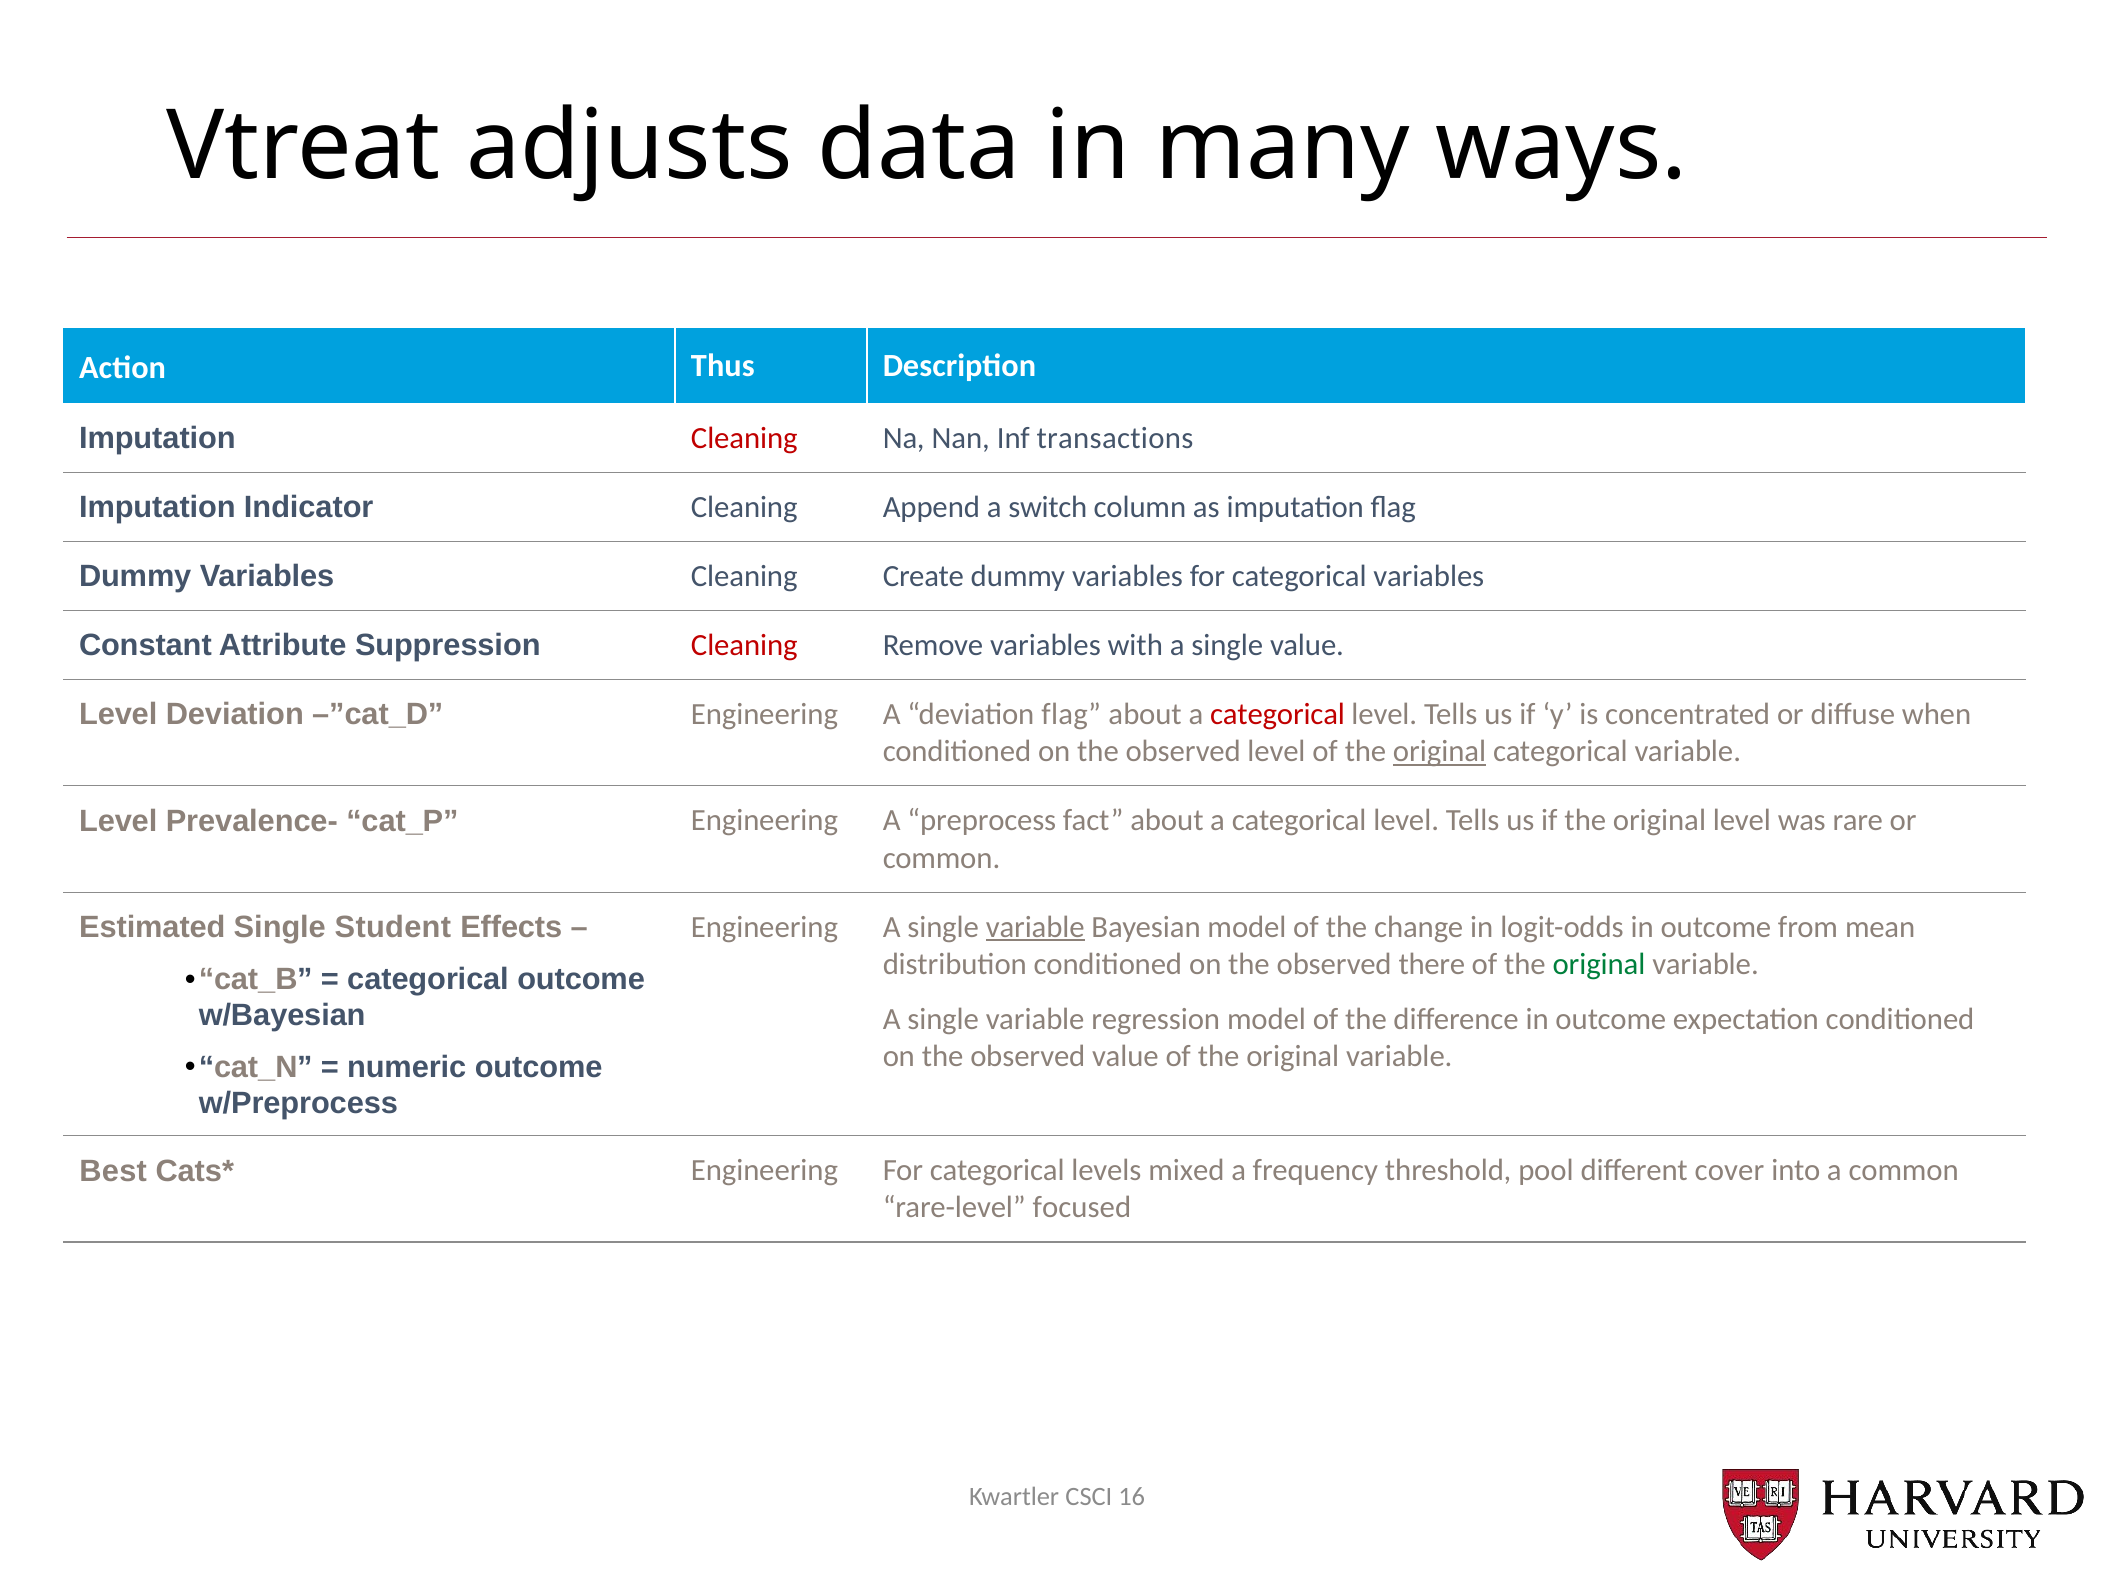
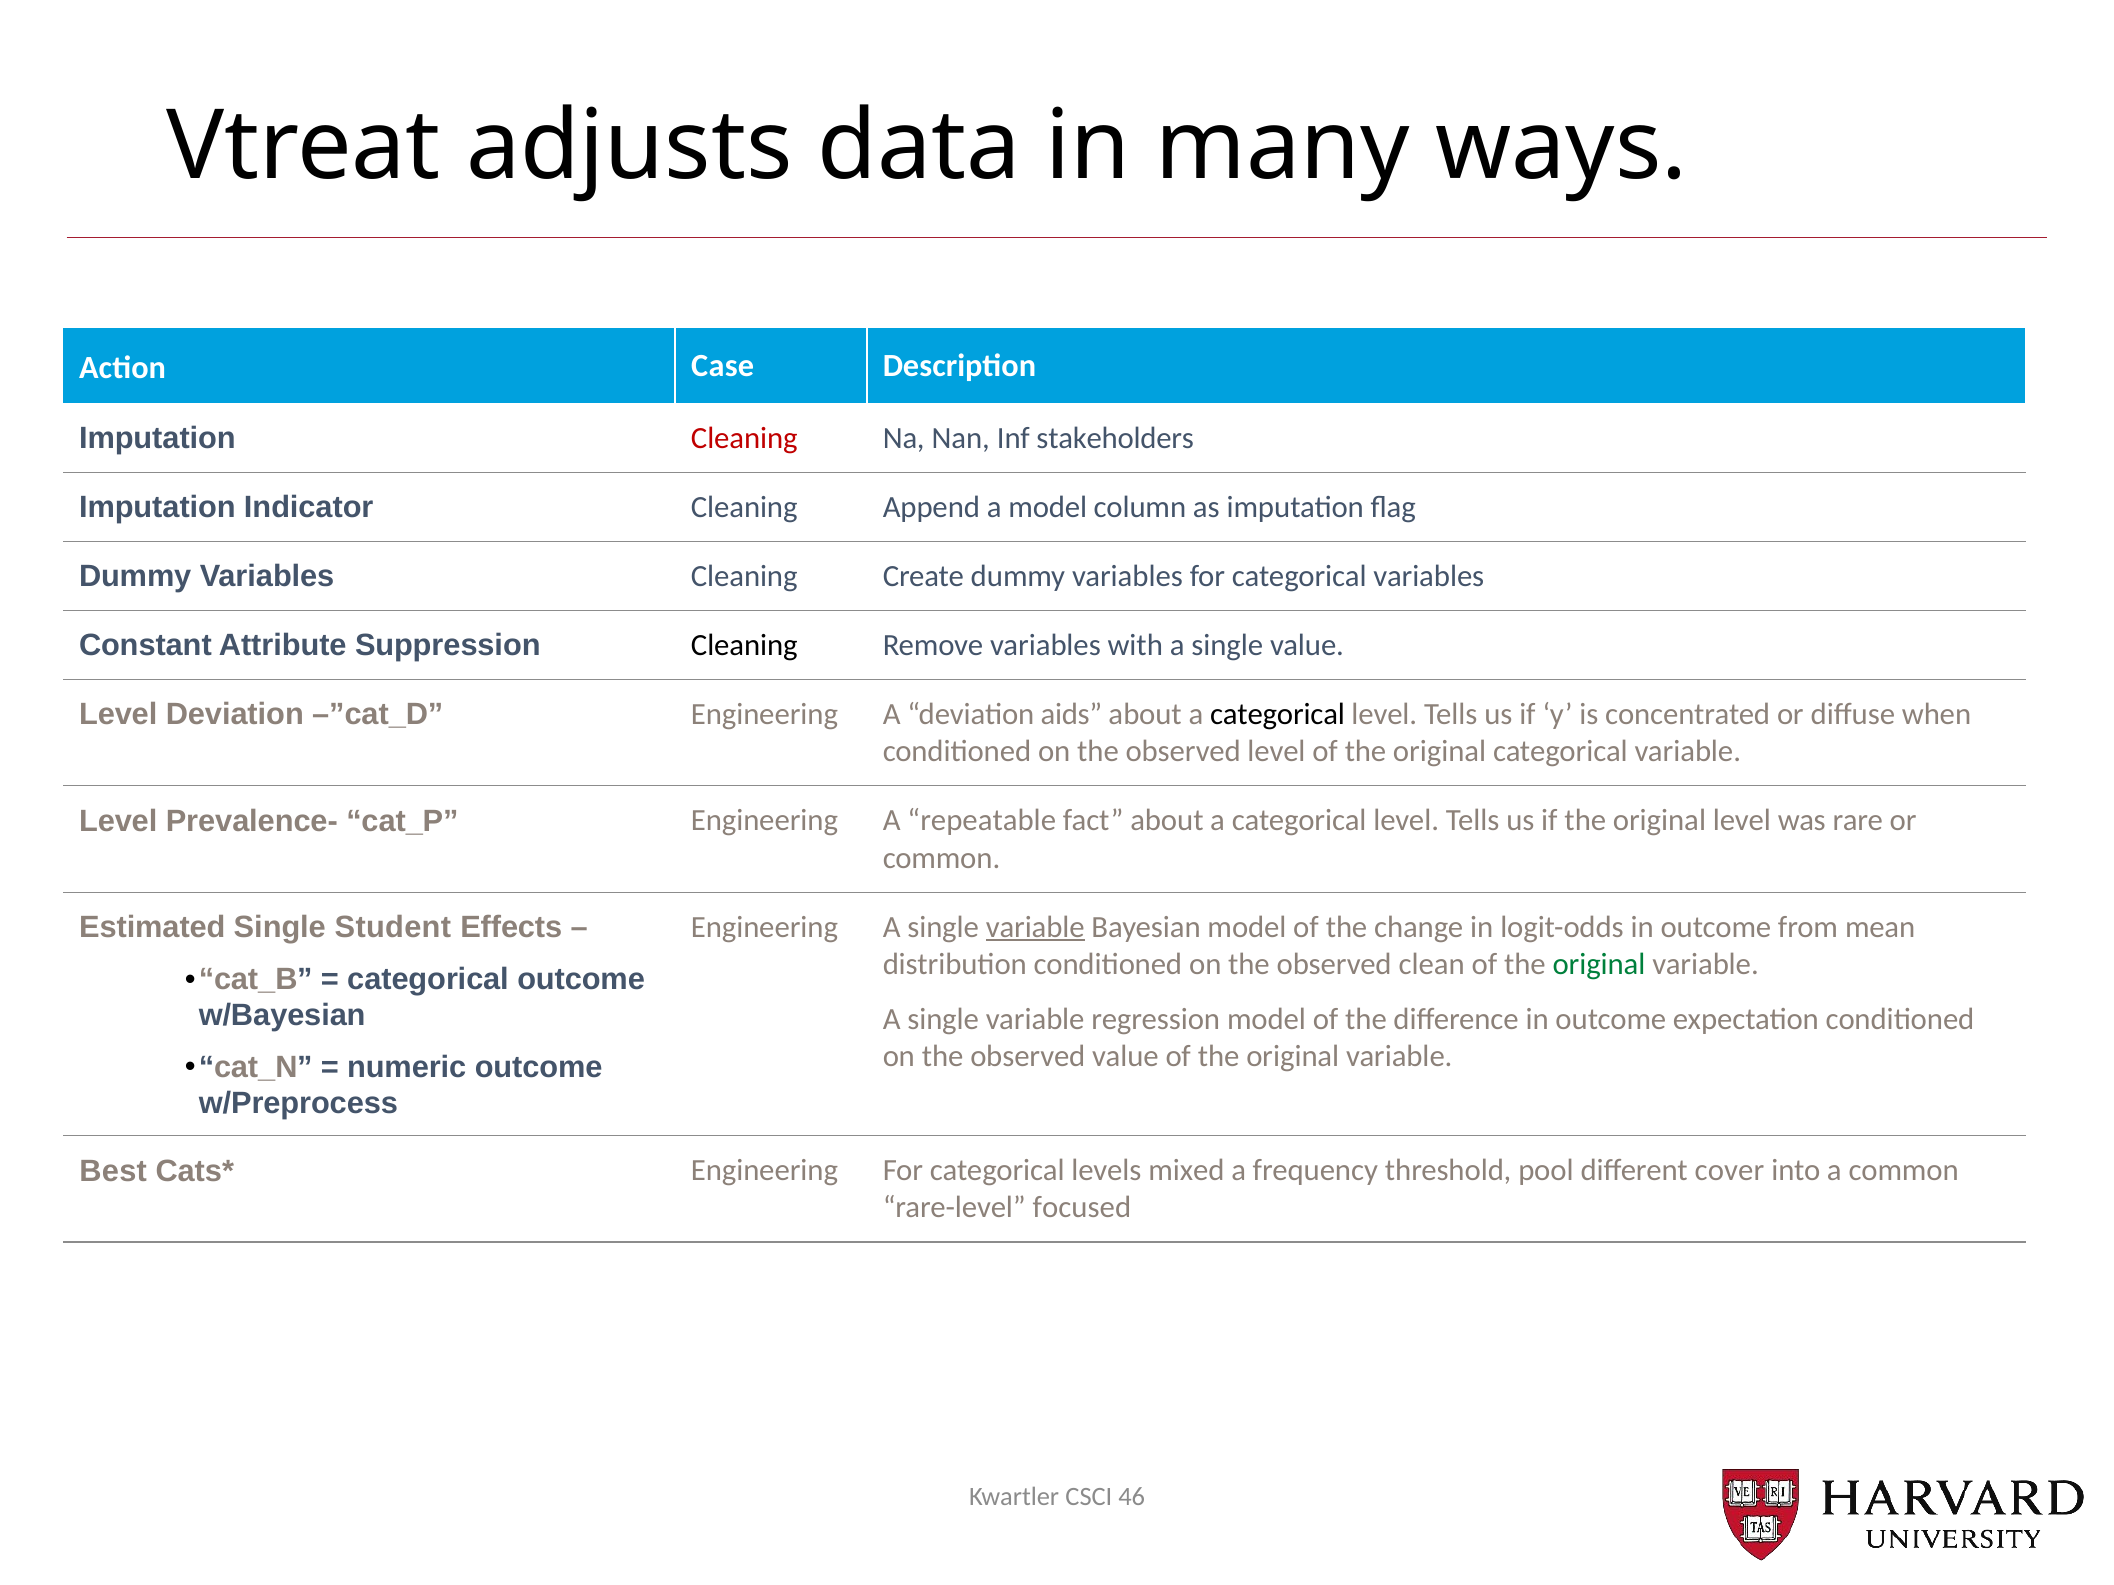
Thus: Thus -> Case
transactions: transactions -> stakeholders
a switch: switch -> model
Cleaning at (744, 645) colour: red -> black
deviation flag: flag -> aids
categorical at (1277, 714) colour: red -> black
original at (1440, 752) underline: present -> none
preprocess: preprocess -> repeatable
there: there -> clean
16: 16 -> 46
